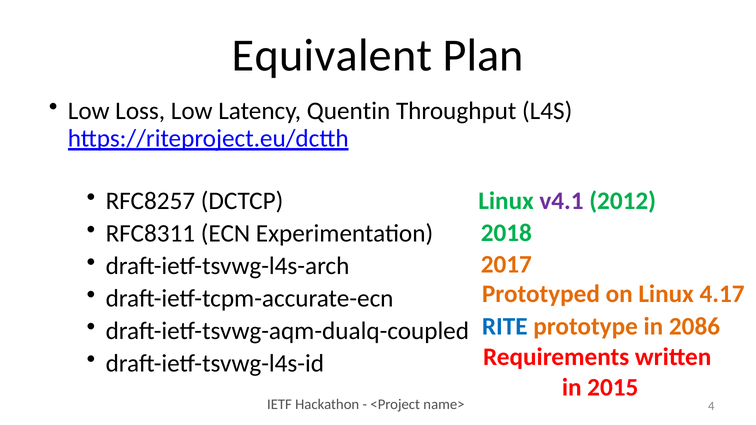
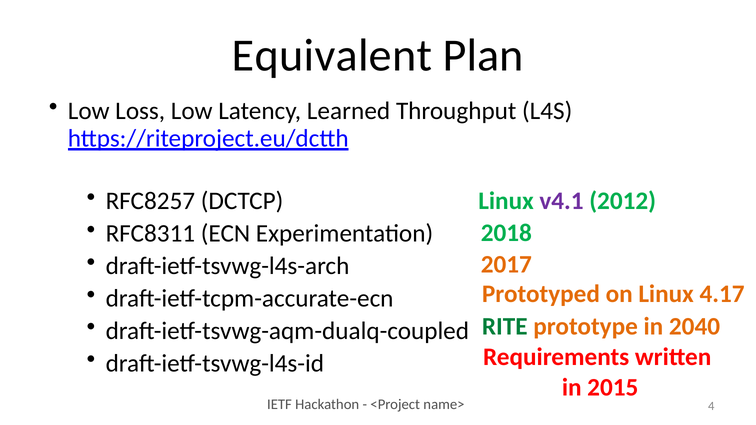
Quentin: Quentin -> Learned
RITE colour: blue -> green
2086: 2086 -> 2040
